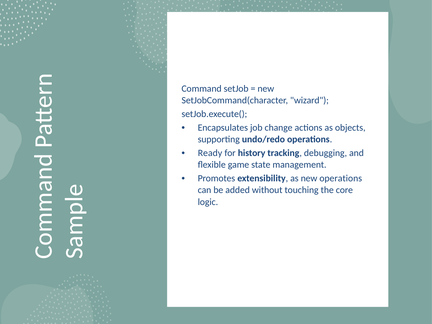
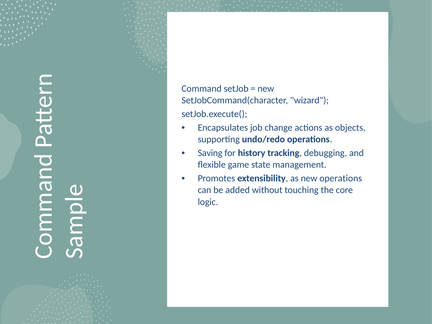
Ready: Ready -> Saving
